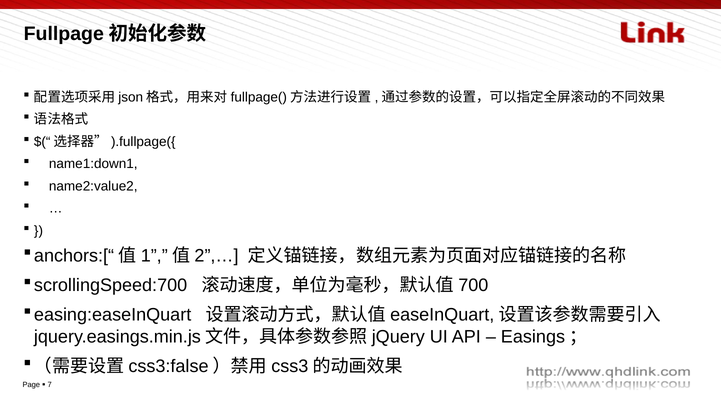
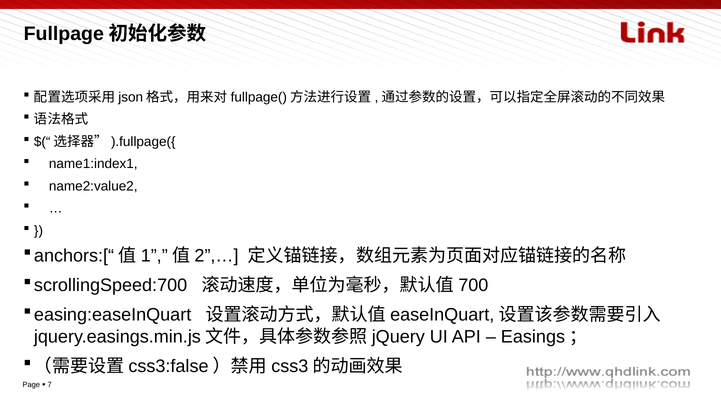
name1:down1: name1:down1 -> name1:index1
